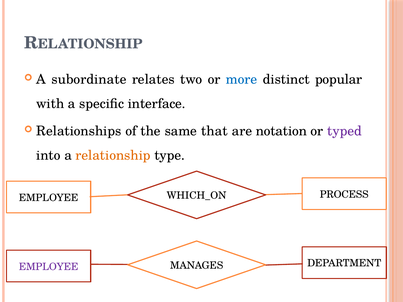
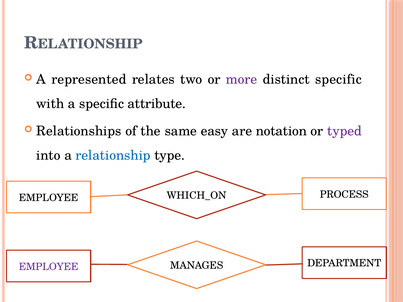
subordinate: subordinate -> represented
more colour: blue -> purple
distinct popular: popular -> specific
interface: interface -> attribute
that: that -> easy
relationship colour: orange -> blue
